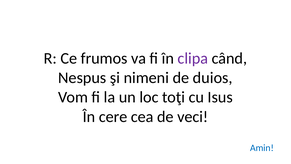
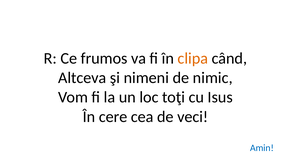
clipa colour: purple -> orange
Nespus: Nespus -> Altceva
duios: duios -> nimic
